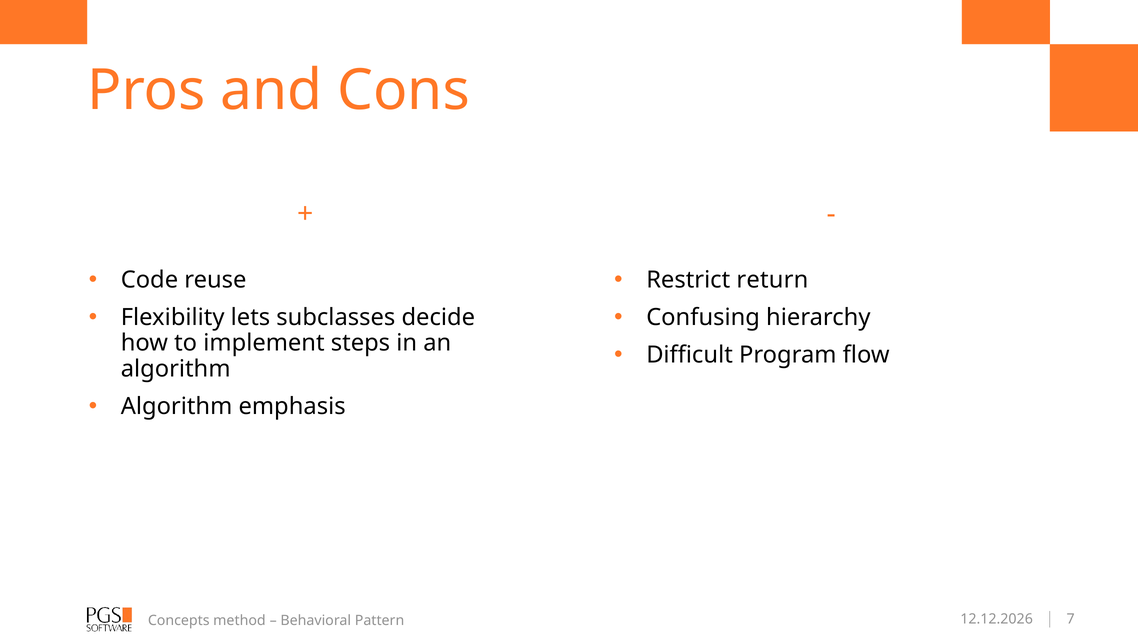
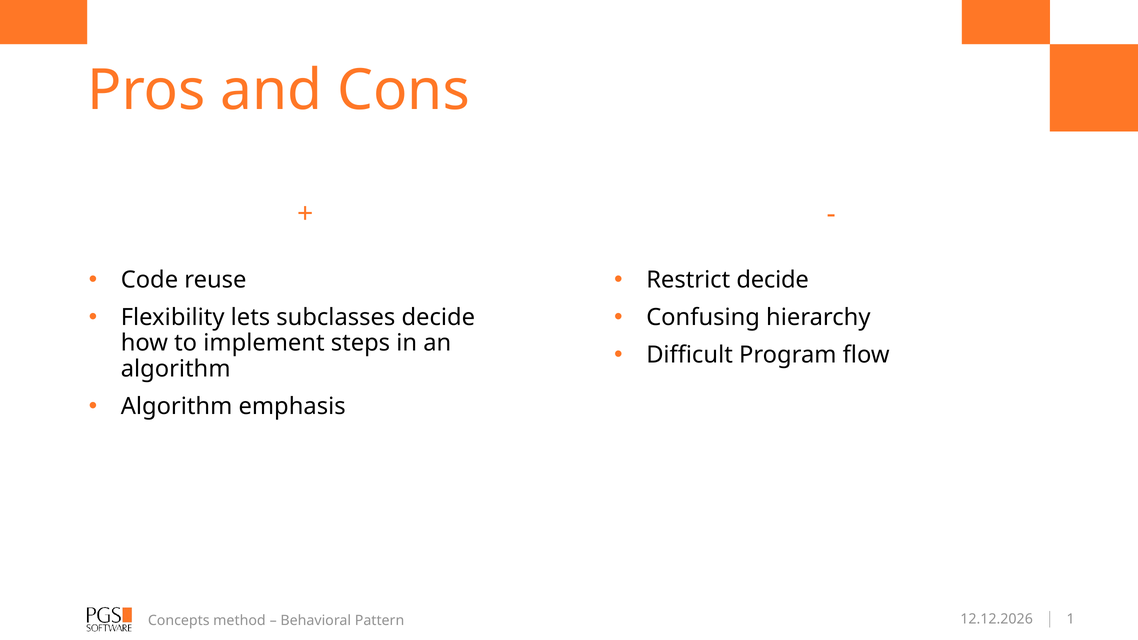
Restrict return: return -> decide
7: 7 -> 1
